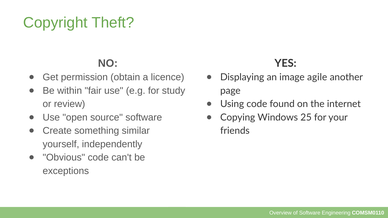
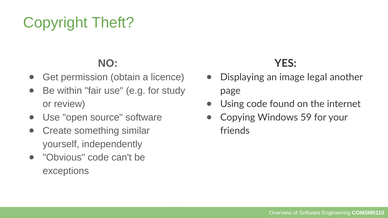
agile: agile -> legal
25: 25 -> 59
